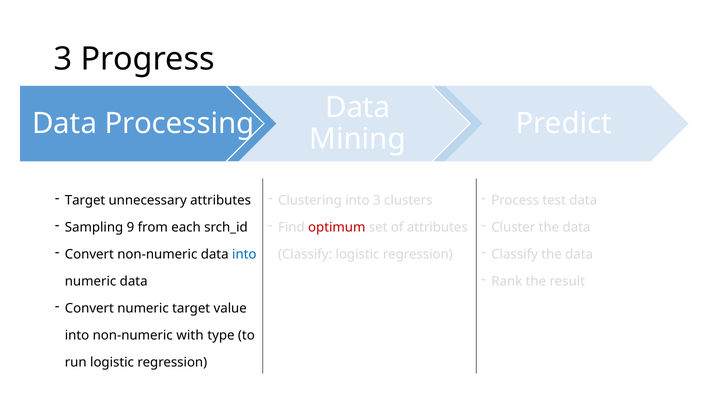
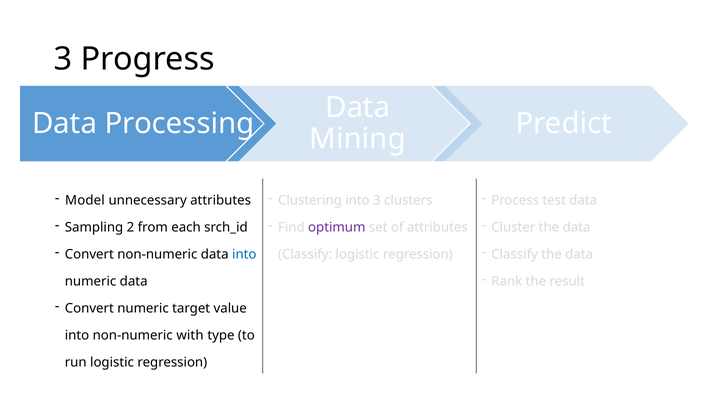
Target at (85, 201): Target -> Model
9: 9 -> 2
optimum colour: red -> purple
